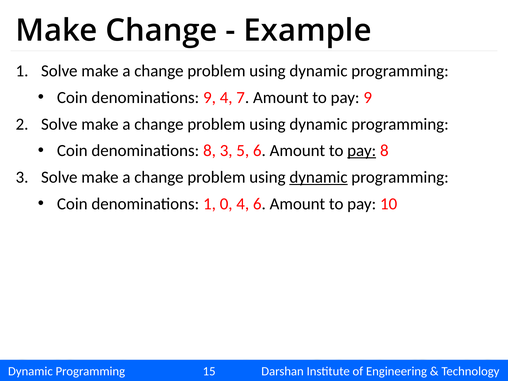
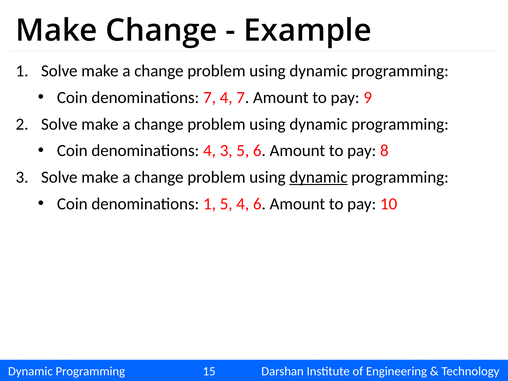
denominations 9: 9 -> 7
denominations 8: 8 -> 4
pay at (362, 151) underline: present -> none
1 0: 0 -> 5
